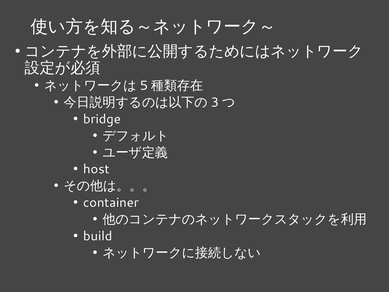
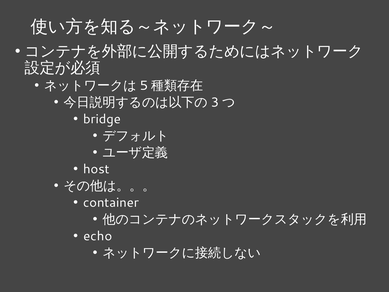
build: build -> echo
